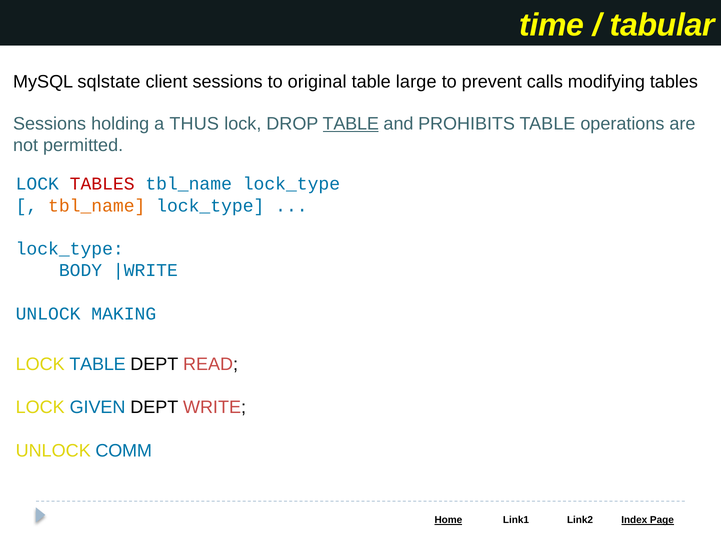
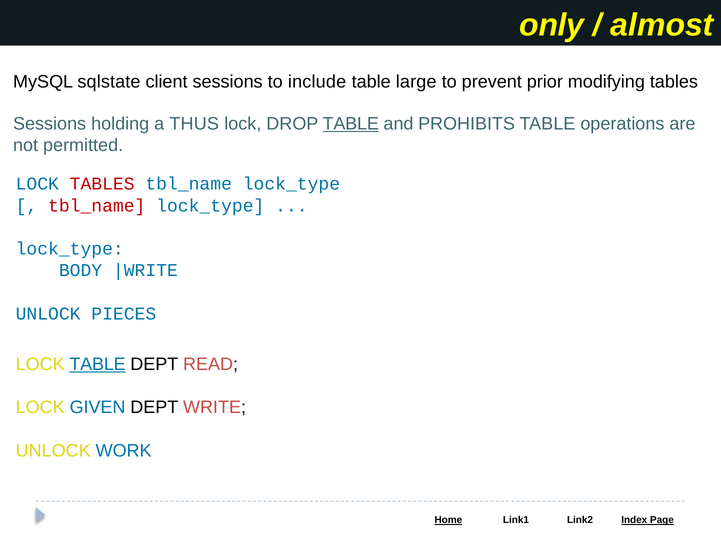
time: time -> only
tabular: tabular -> almost
original: original -> include
calls: calls -> prior
tbl_name at (97, 205) colour: orange -> red
MAKING: MAKING -> PIECES
TABLE at (98, 364) underline: none -> present
COMM: COMM -> WORK
